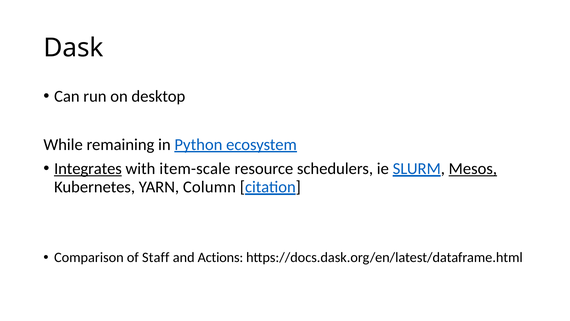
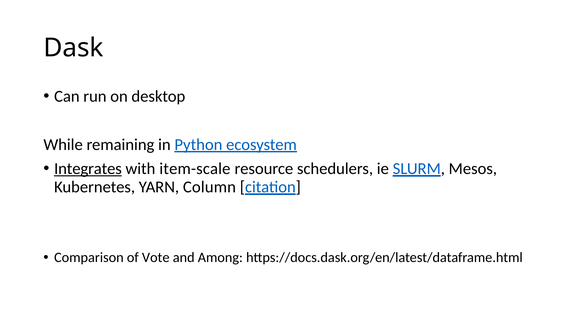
Mesos underline: present -> none
Staff: Staff -> Vote
Actions: Actions -> Among
